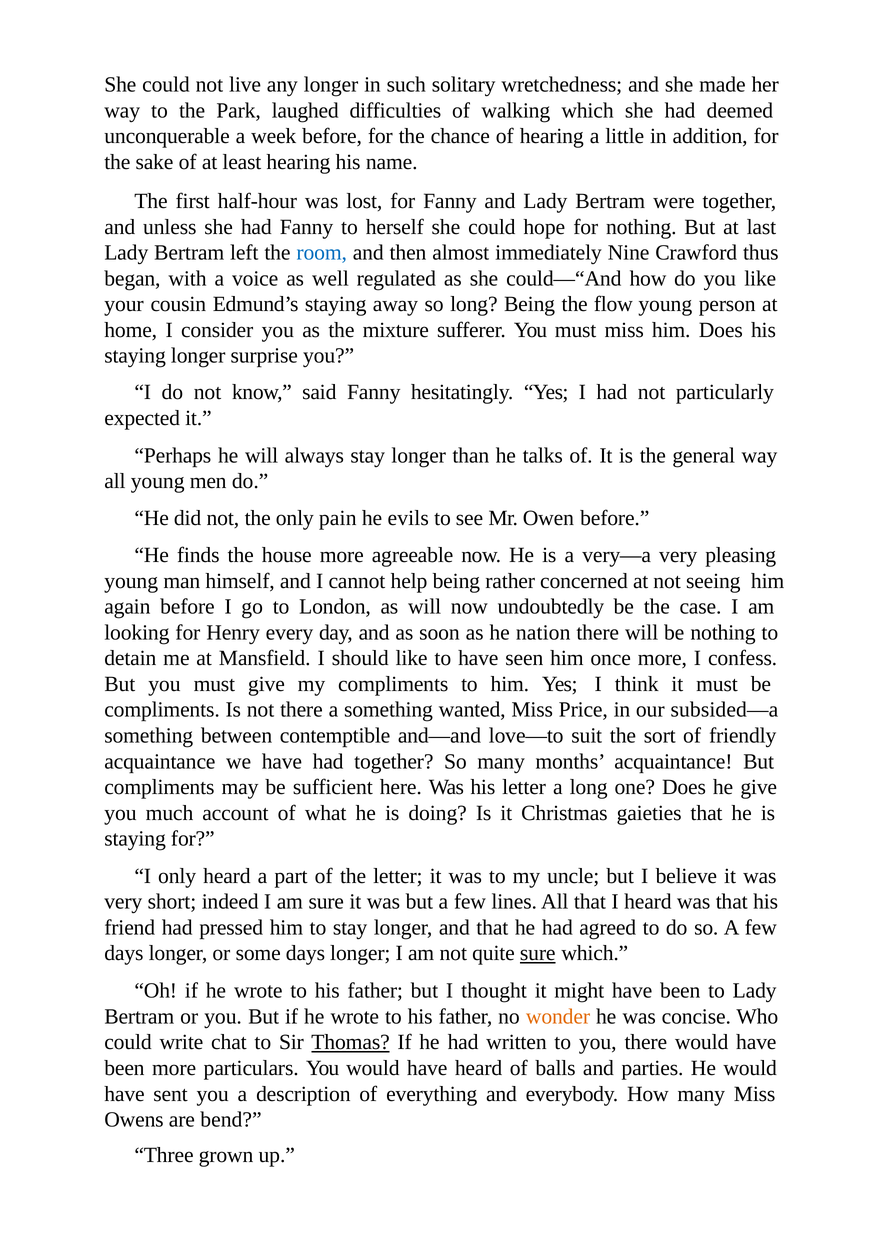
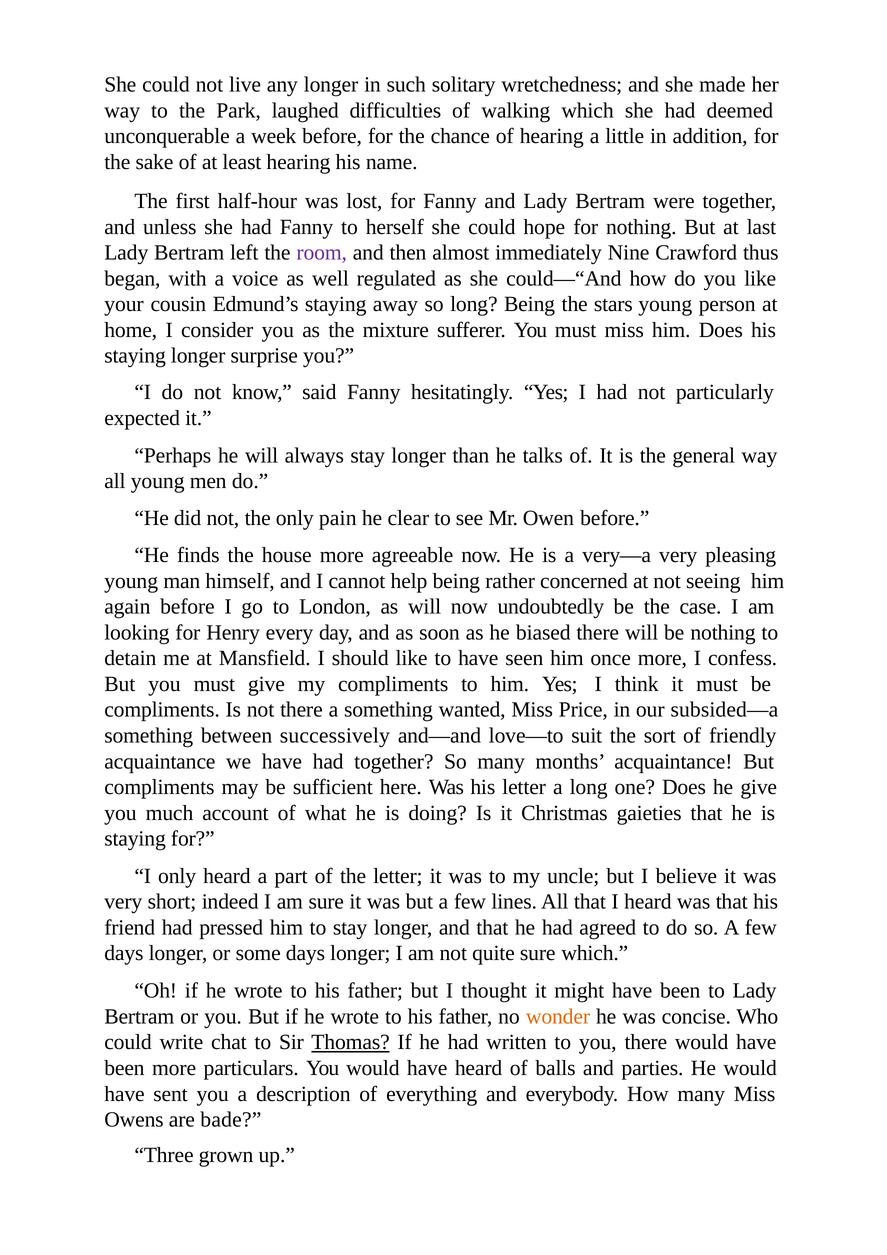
room colour: blue -> purple
flow: flow -> stars
evils: evils -> clear
nation: nation -> biased
contemptible: contemptible -> successively
sure at (538, 954) underline: present -> none
bend: bend -> bade
